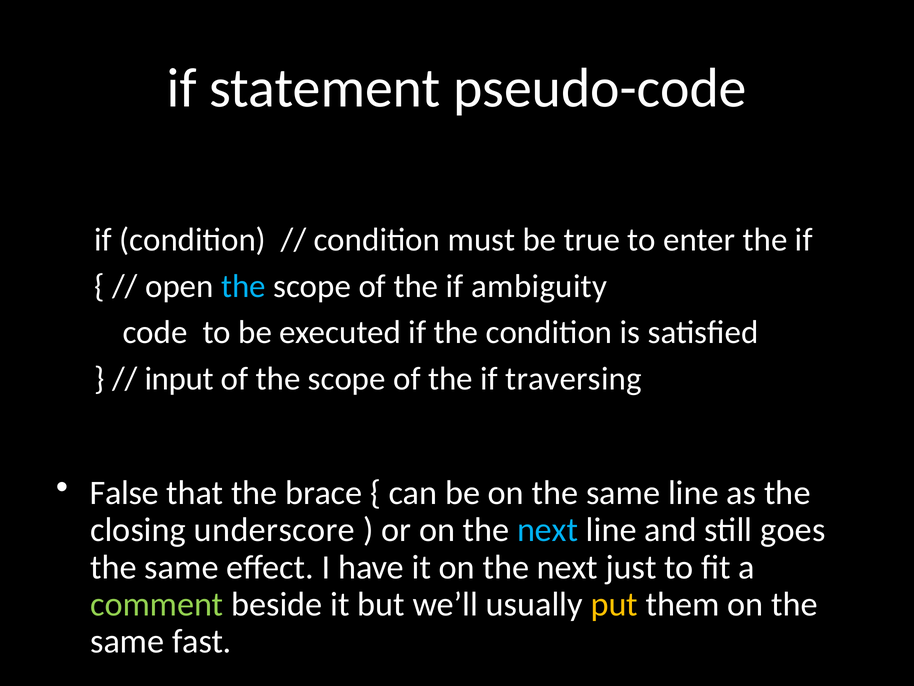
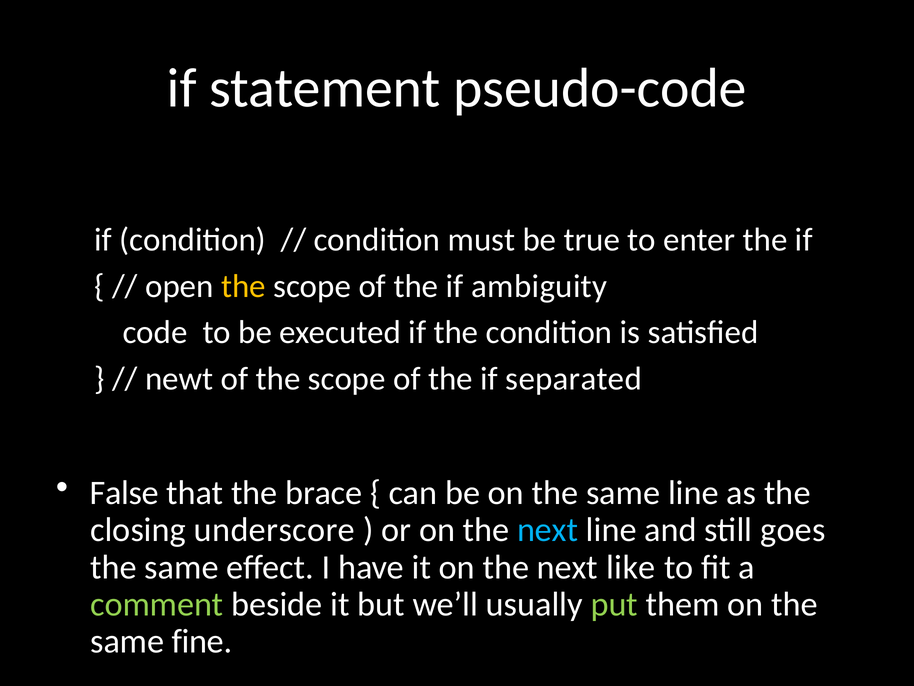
the at (243, 286) colour: light blue -> yellow
input: input -> newt
traversing: traversing -> separated
just: just -> like
put colour: yellow -> light green
fast: fast -> fine
